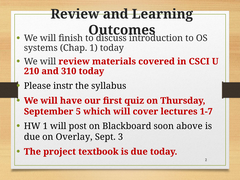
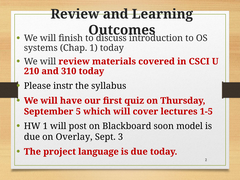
1-7: 1-7 -> 1-5
above: above -> model
textbook: textbook -> language
